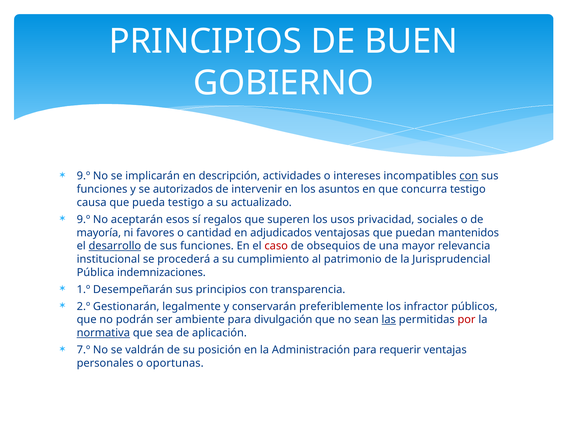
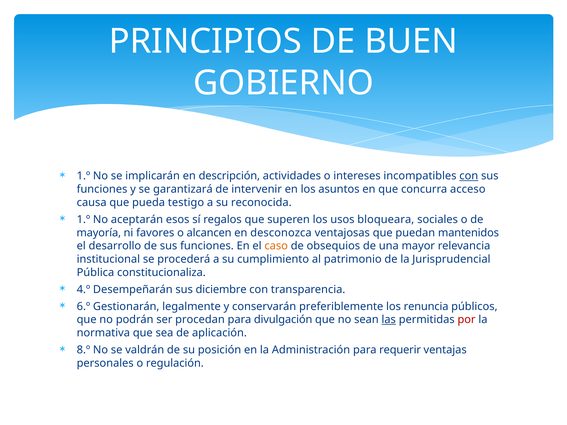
9.º at (83, 176): 9.º -> 1.º
autorizados: autorizados -> garantizará
concurra testigo: testigo -> acceso
actualizado: actualizado -> reconocida
9.º at (83, 220): 9.º -> 1.º
privacidad: privacidad -> bloqueara
cantidad: cantidad -> alcancen
adjudicados: adjudicados -> desconozca
desarrollo underline: present -> none
caso colour: red -> orange
indemnizaciones: indemnizaciones -> constitucionaliza
1.º: 1.º -> 4.º
sus principios: principios -> diciembre
2.º: 2.º -> 6.º
infractor: infractor -> renuncia
ambiente: ambiente -> procedan
normativa underline: present -> none
7.º: 7.º -> 8.º
oportunas: oportunas -> regulación
